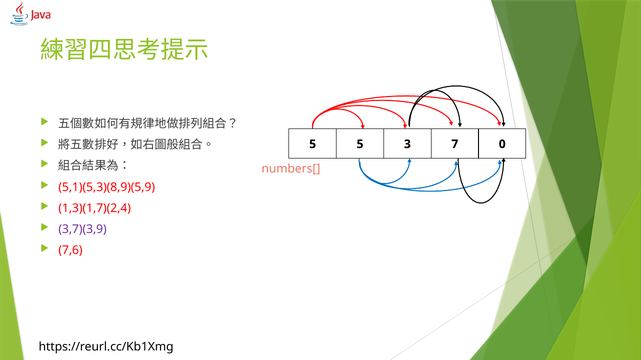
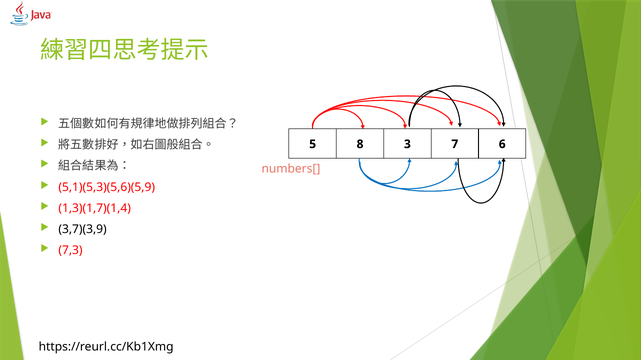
5 5: 5 -> 8
0: 0 -> 6
5,1)(5,3)(8,9)(5,9: 5,1)(5,3)(8,9)(5,9 -> 5,1)(5,3)(5,6)(5,9
1,3)(1,7)(2,4: 1,3)(1,7)(2,4 -> 1,3)(1,7)(1,4
3,7)(3,9 colour: purple -> black
7,6: 7,6 -> 7,3
